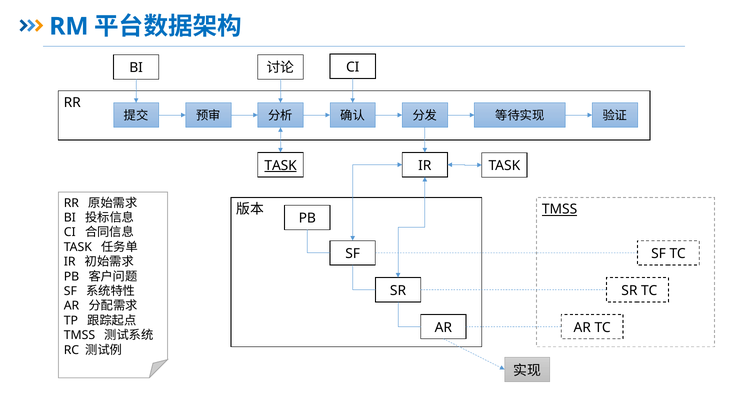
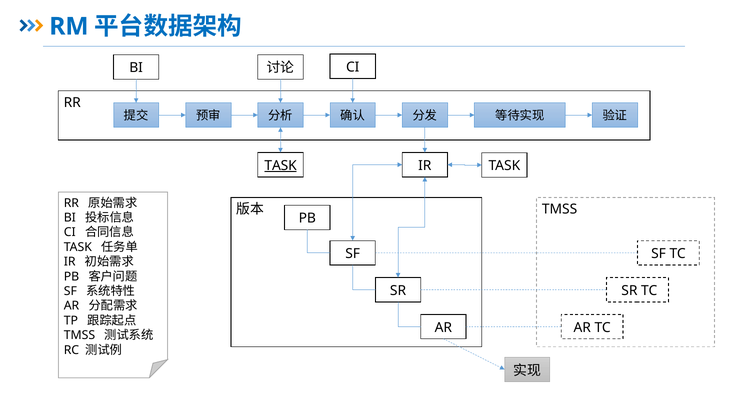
TMSS at (560, 210) underline: present -> none
